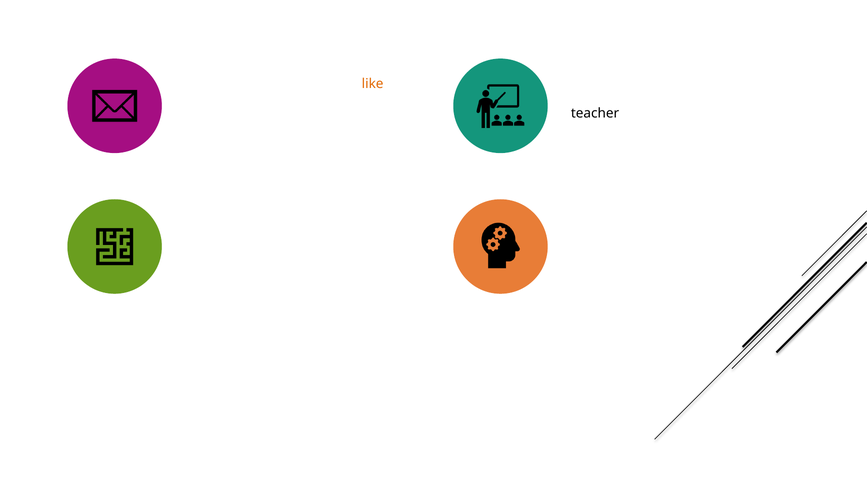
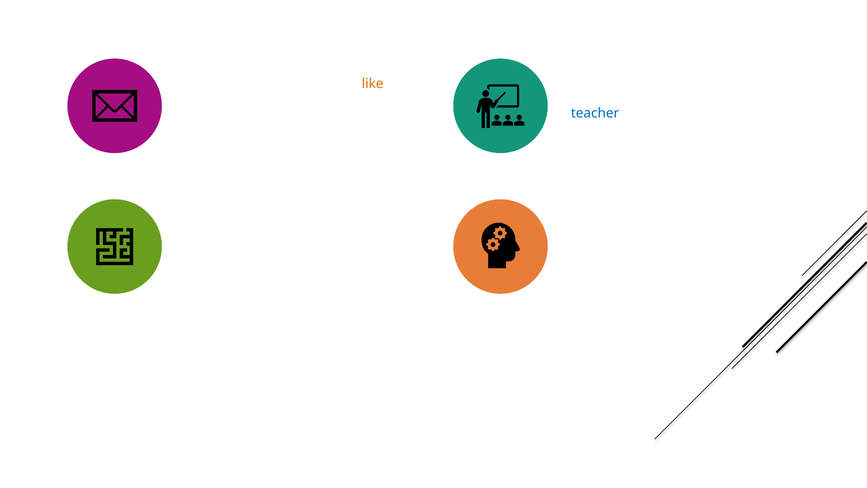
teacher colour: black -> blue
